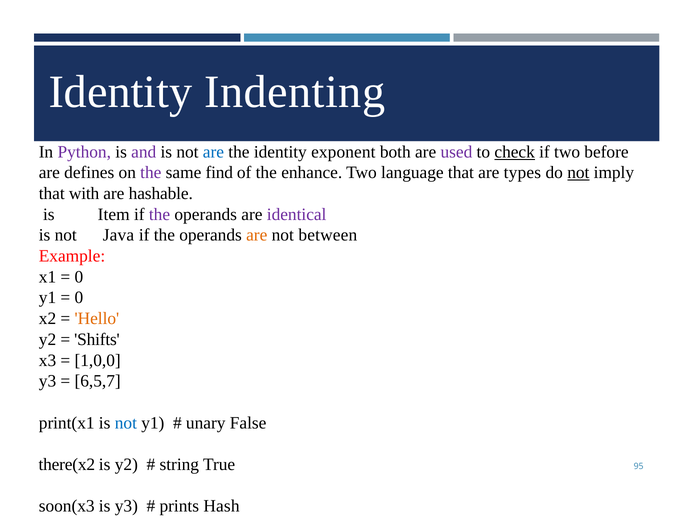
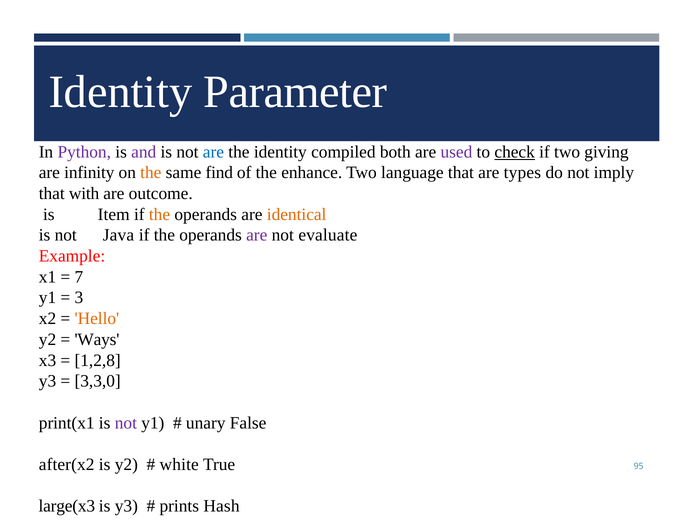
Indenting: Indenting -> Parameter
exponent: exponent -> compiled
before: before -> giving
defines: defines -> infinity
the at (151, 173) colour: purple -> orange
not at (578, 173) underline: present -> none
hashable: hashable -> outcome
the at (160, 214) colour: purple -> orange
identical colour: purple -> orange
are at (257, 235) colour: orange -> purple
between: between -> evaluate
0 at (79, 277): 0 -> 7
0 at (79, 297): 0 -> 3
Shifts: Shifts -> Ways
1,0,0: 1,0,0 -> 1,2,8
6,5,7: 6,5,7 -> 3,3,0
not at (126, 422) colour: blue -> purple
there(x2: there(x2 -> after(x2
string: string -> white
soon(x3: soon(x3 -> large(x3
